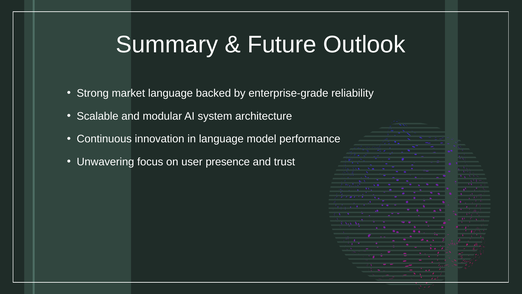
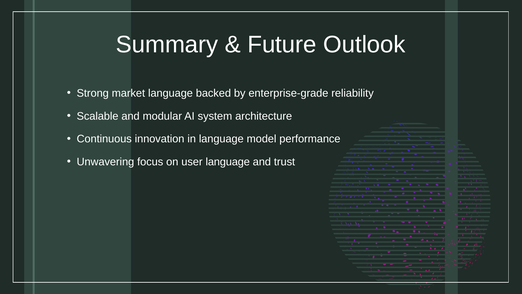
user presence: presence -> language
